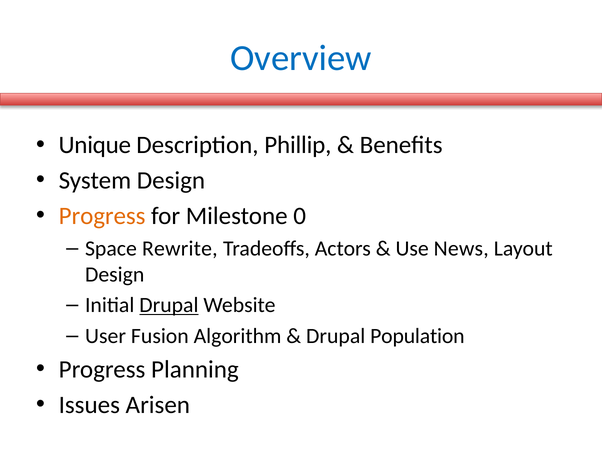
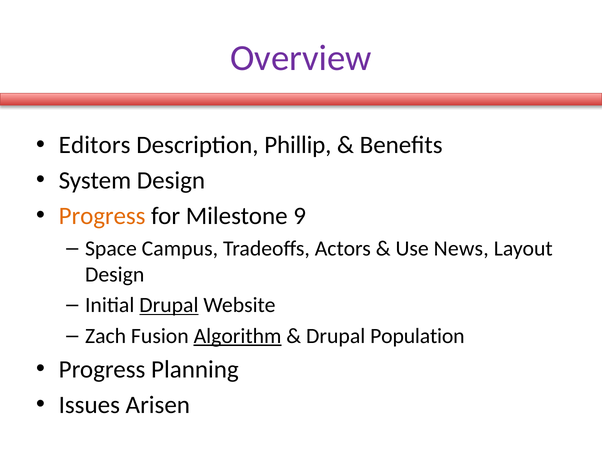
Overview colour: blue -> purple
Unique: Unique -> Editors
0: 0 -> 9
Rewrite: Rewrite -> Campus
User: User -> Zach
Algorithm underline: none -> present
